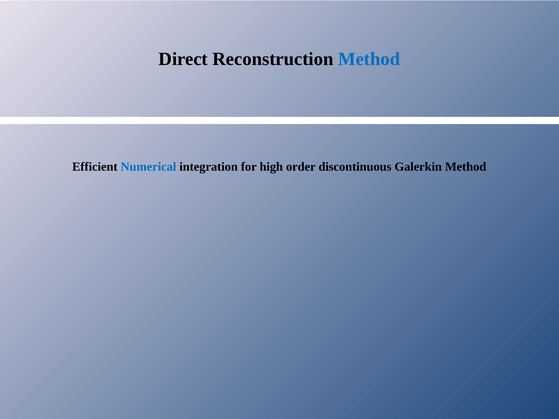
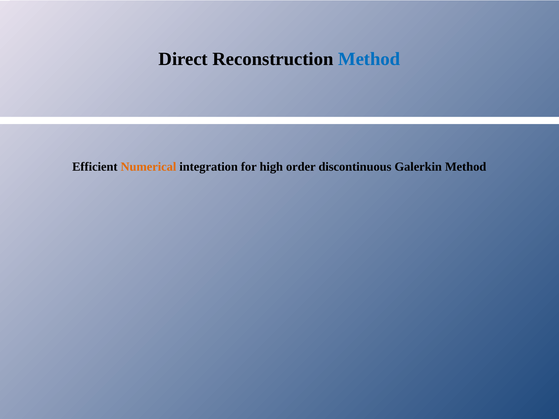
Numerical colour: blue -> orange
